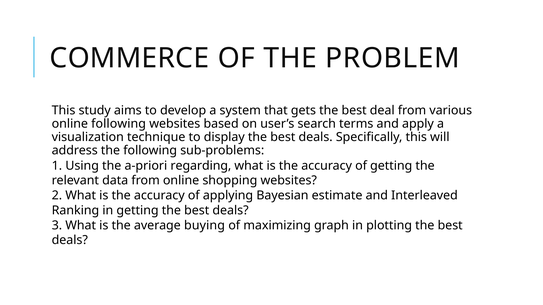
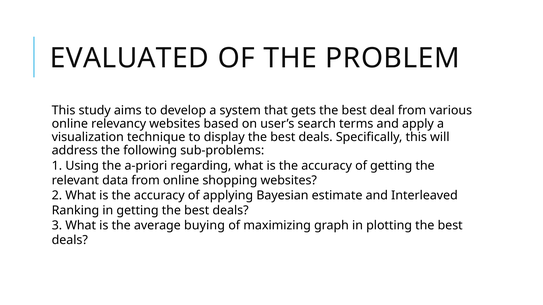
COMMERCE: COMMERCE -> EVALUATED
online following: following -> relevancy
